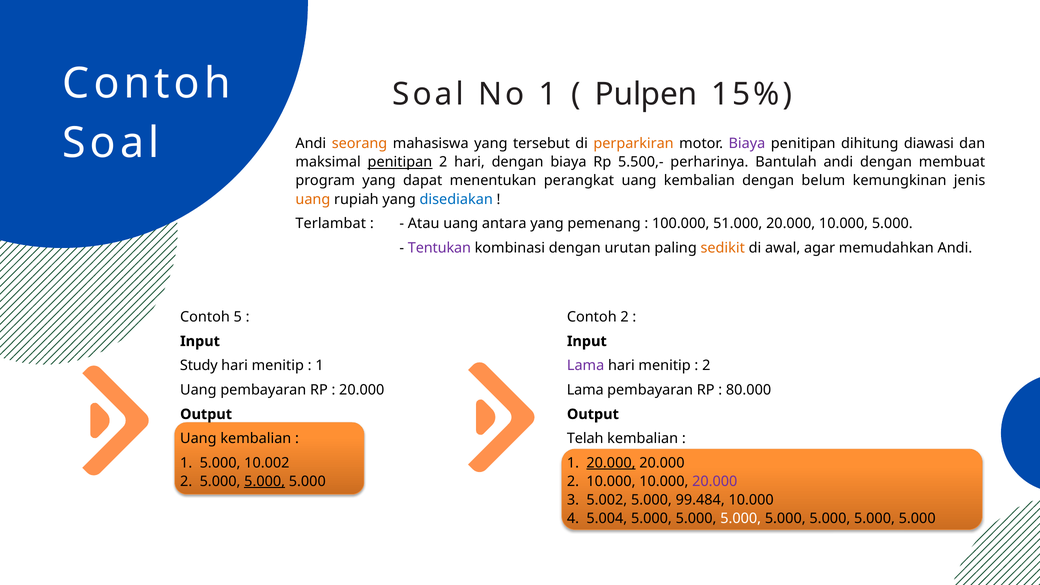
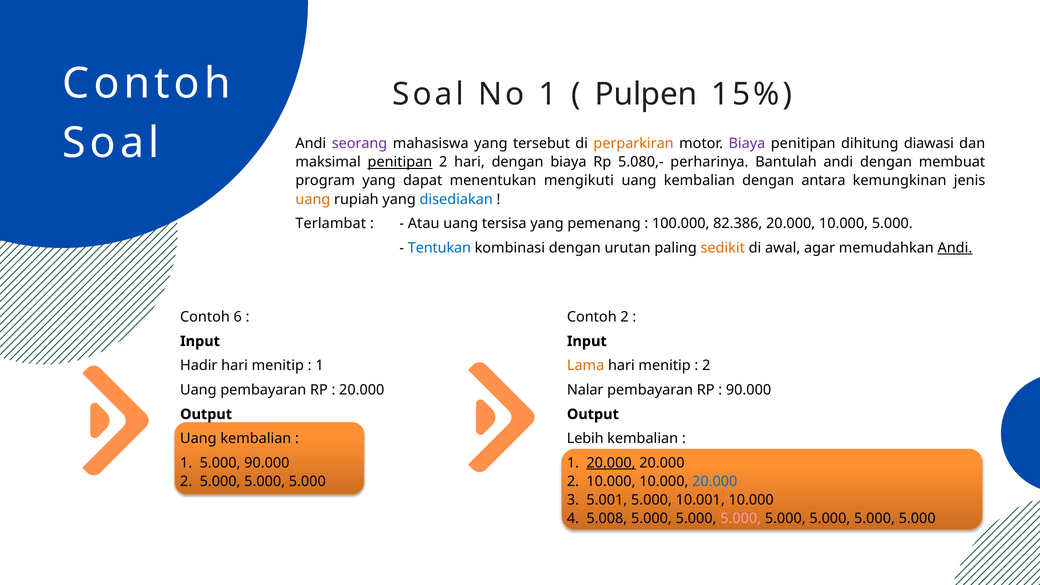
seorang colour: orange -> purple
5.500,-: 5.500,- -> 5.080,-
perangkat: perangkat -> mengikuti
belum: belum -> antara
antara: antara -> tersisa
51.000: 51.000 -> 82.386
Tentukan colour: purple -> blue
Andi at (955, 248) underline: none -> present
5: 5 -> 6
Study: Study -> Hadir
Lama at (586, 366) colour: purple -> orange
Lama at (585, 390): Lama -> Nalar
80.000 at (749, 390): 80.000 -> 90.000
Telah: Telah -> Lebih
5.000 10.002: 10.002 -> 90.000
5.000 at (265, 481) underline: present -> none
20.000 at (715, 481) colour: purple -> blue
5.002: 5.002 -> 5.001
99.484: 99.484 -> 10.001
5.004: 5.004 -> 5.008
5.000 at (741, 519) colour: white -> pink
